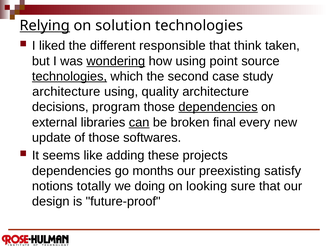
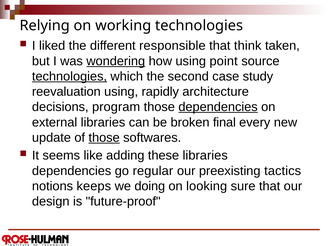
Relying underline: present -> none
solution: solution -> working
architecture at (66, 92): architecture -> reevaluation
quality: quality -> rapidly
can underline: present -> none
those at (104, 138) underline: none -> present
these projects: projects -> libraries
months: months -> regular
satisfy: satisfy -> tactics
totally: totally -> keeps
